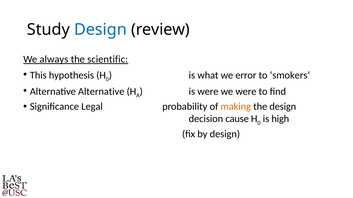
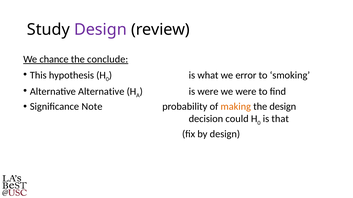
Design at (100, 30) colour: blue -> purple
always: always -> chance
scientific: scientific -> conclude
smokers: smokers -> smoking
Legal: Legal -> Note
cause: cause -> could
high: high -> that
